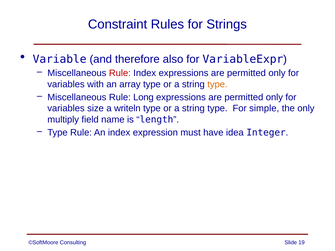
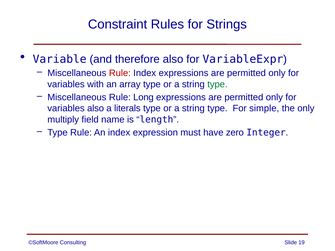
type at (217, 84) colour: orange -> green
variables size: size -> also
writeln: writeln -> literals
idea: idea -> zero
